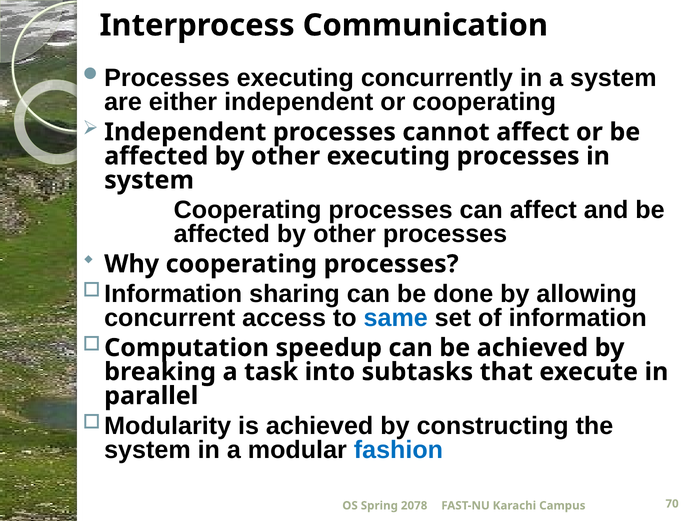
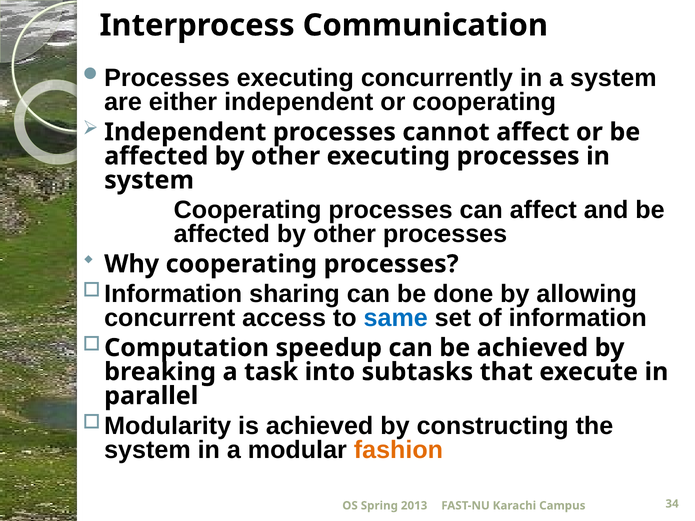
fashion colour: blue -> orange
2078: 2078 -> 2013
70: 70 -> 34
